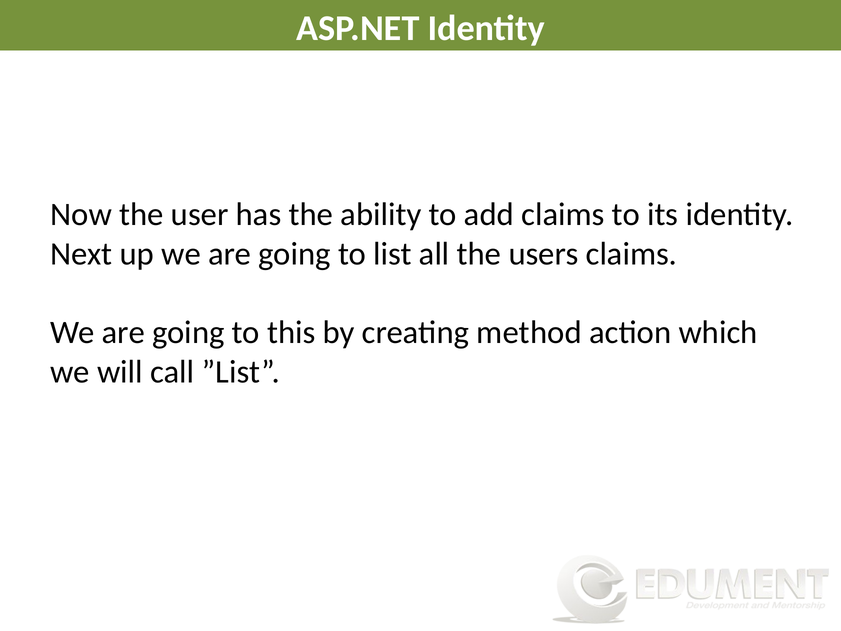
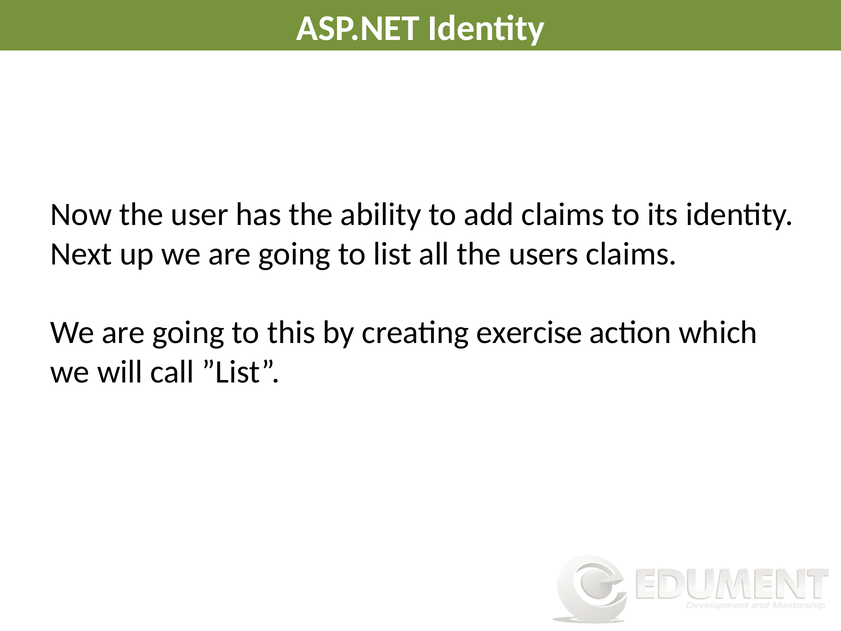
method: method -> exercise
